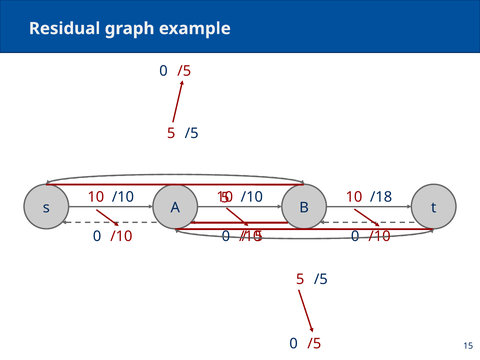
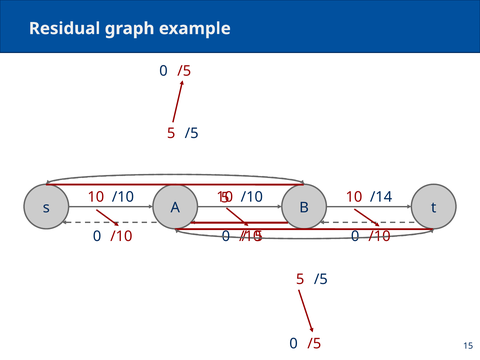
/18: /18 -> /14
